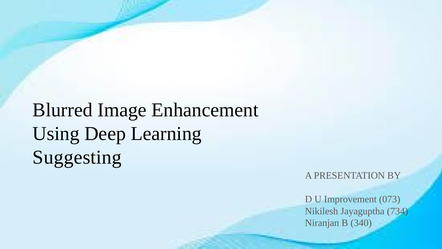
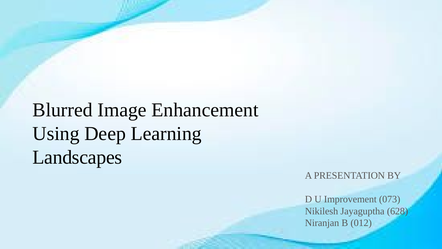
Suggesting: Suggesting -> Landscapes
734: 734 -> 628
340: 340 -> 012
